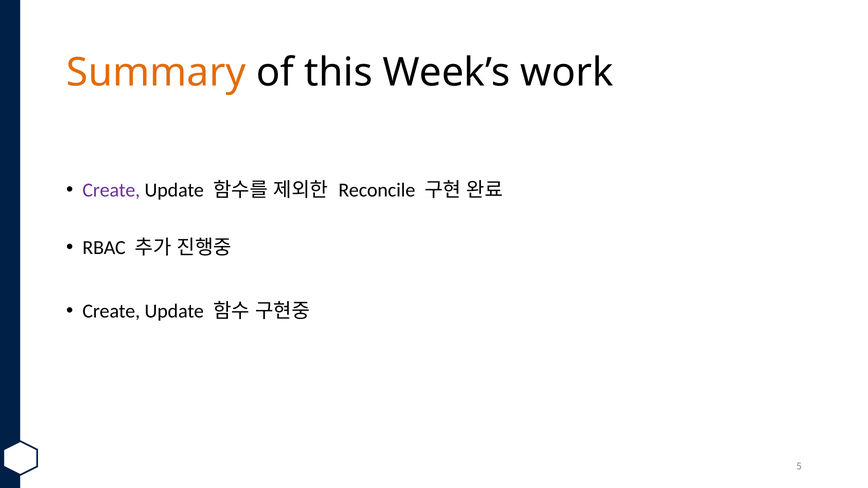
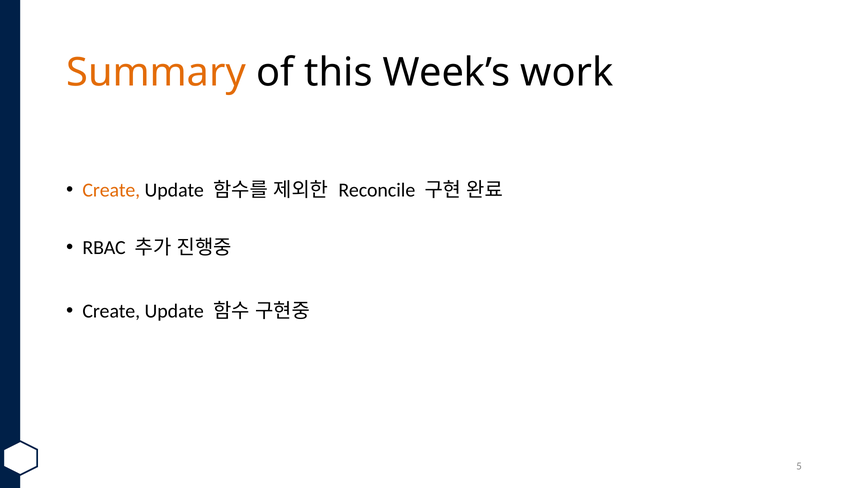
Create at (111, 190) colour: purple -> orange
